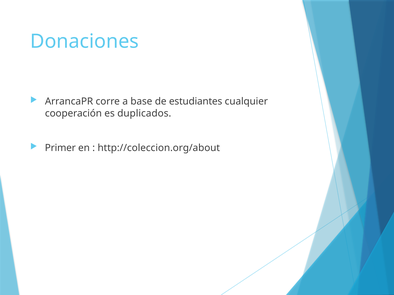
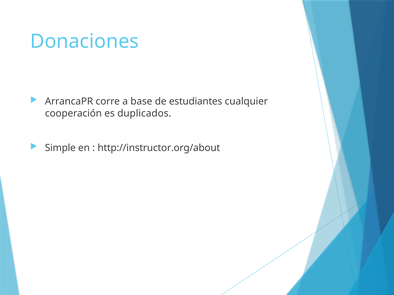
Primer: Primer -> Simple
http://coleccion.org/about: http://coleccion.org/about -> http://instructor.org/about
